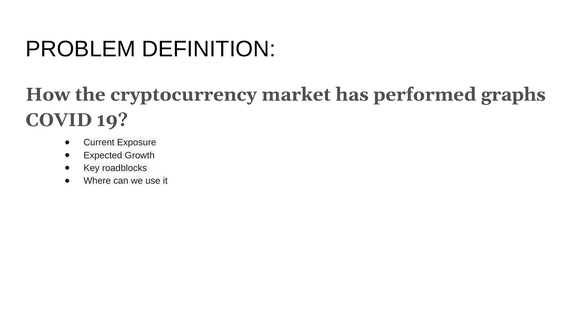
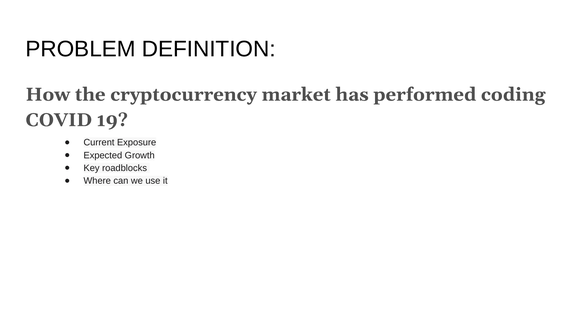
graphs: graphs -> coding
